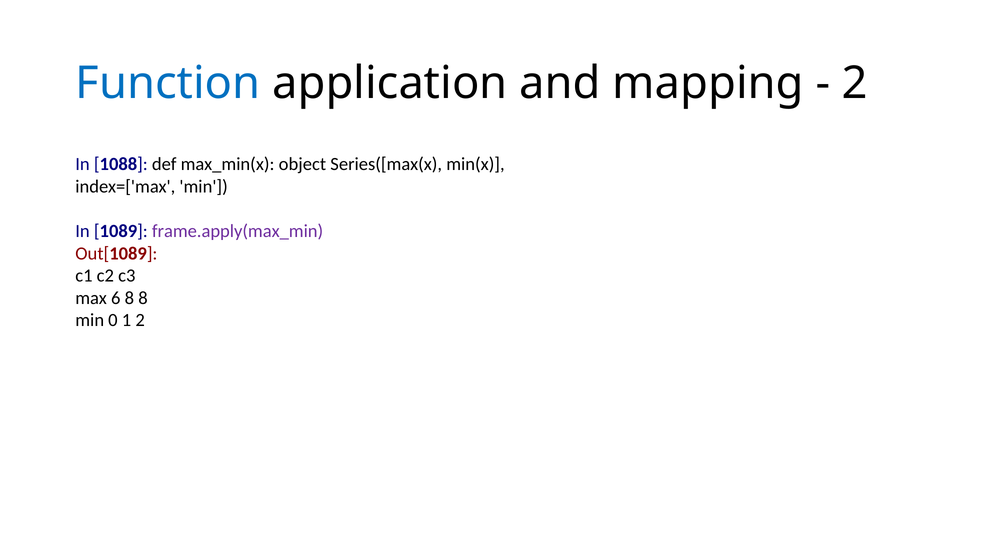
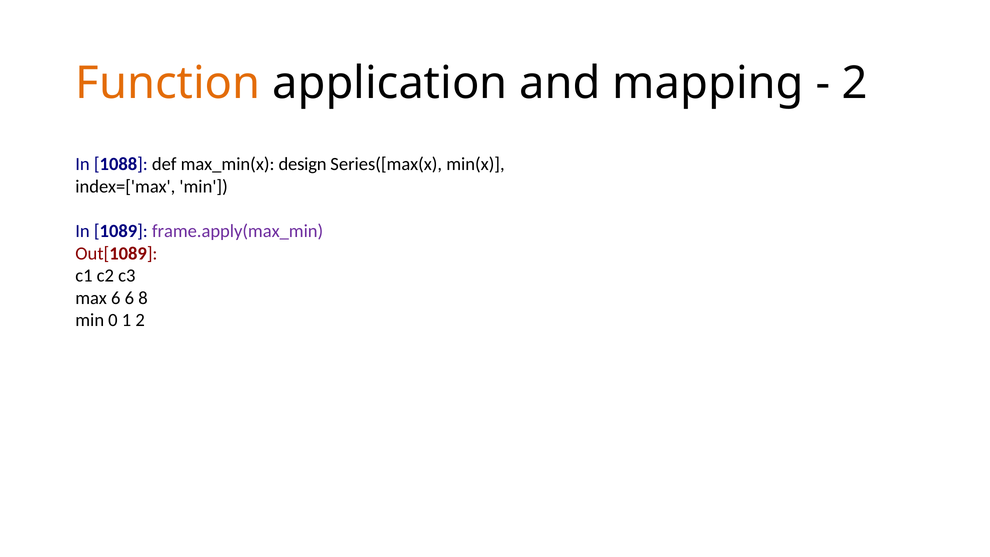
Function colour: blue -> orange
object: object -> design
6 8: 8 -> 6
